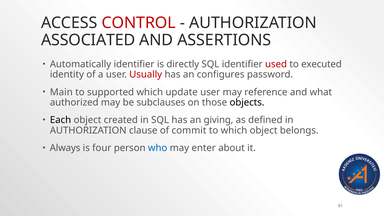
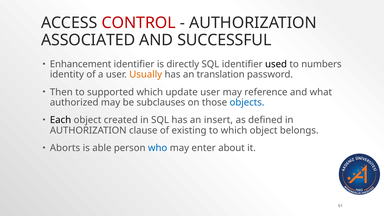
ASSERTIONS: ASSERTIONS -> SUCCESSFUL
Automatically: Automatically -> Enhancement
used colour: red -> black
executed: executed -> numbers
Usually colour: red -> orange
configures: configures -> translation
Main: Main -> Then
objects colour: black -> blue
giving: giving -> insert
commit: commit -> existing
Always: Always -> Aborts
four: four -> able
